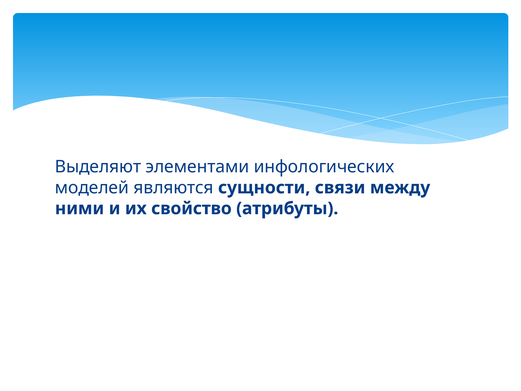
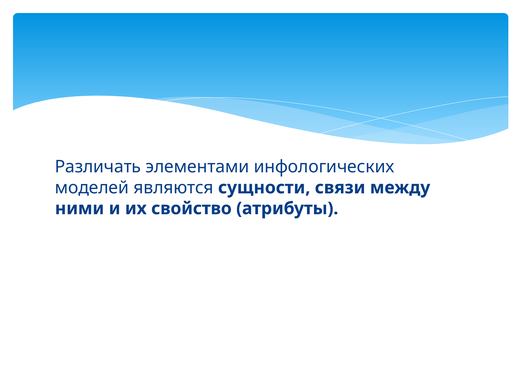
Выделяют: Выделяют -> Различать
